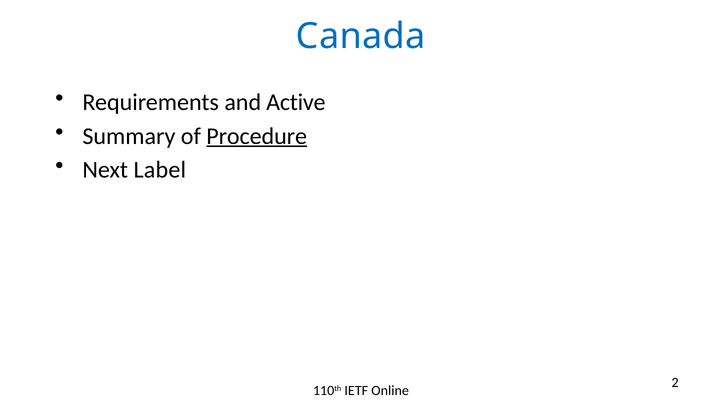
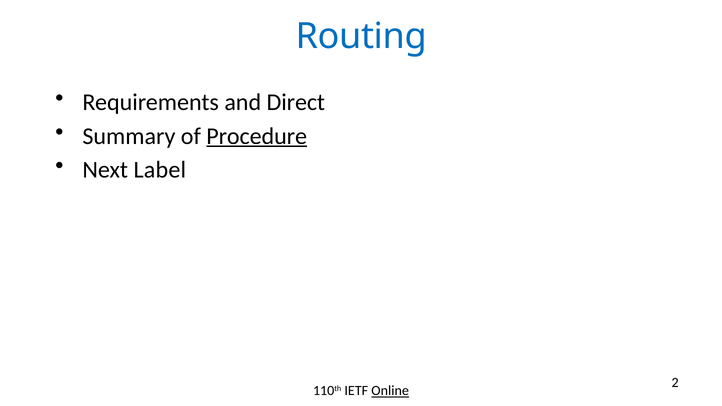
Canada: Canada -> Routing
Active: Active -> Direct
Online underline: none -> present
